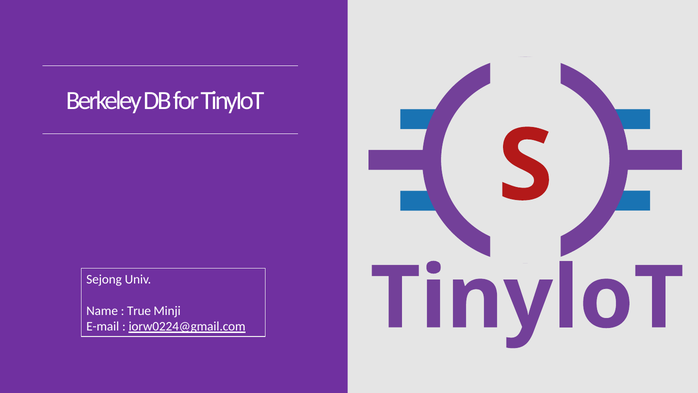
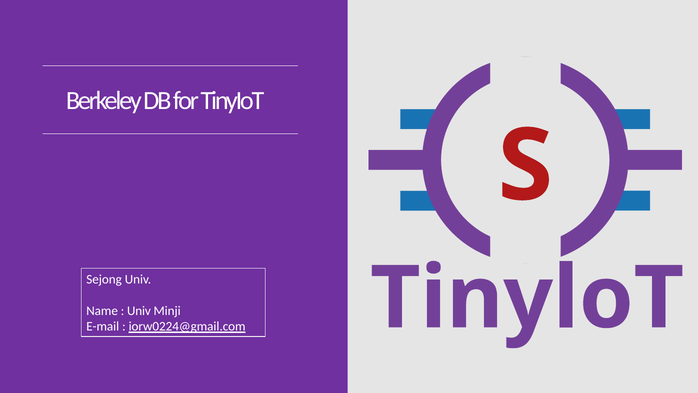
True at (139, 311): True -> Univ
